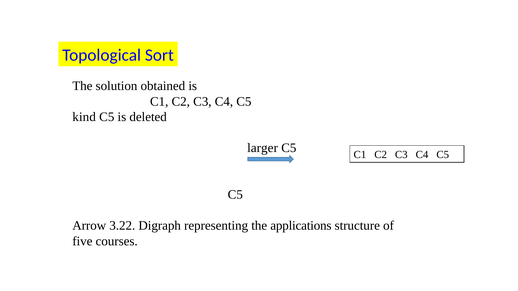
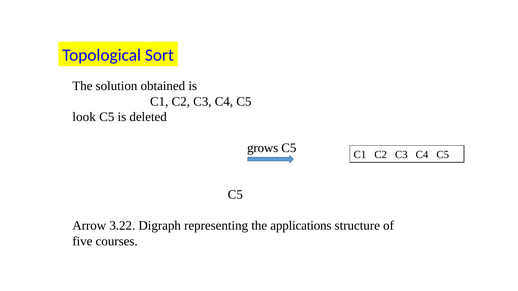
kind: kind -> look
larger: larger -> grows
